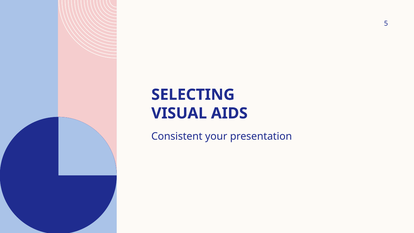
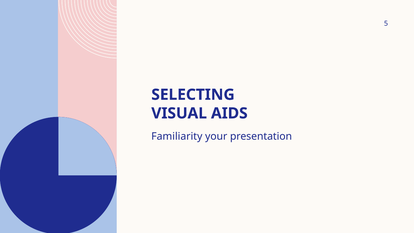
Consistent: Consistent -> Familiarity
